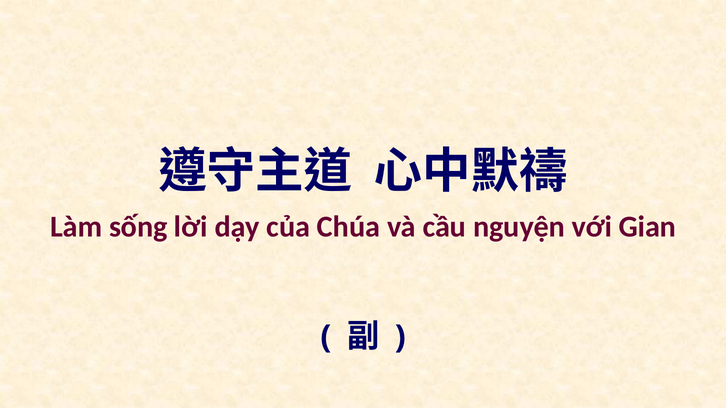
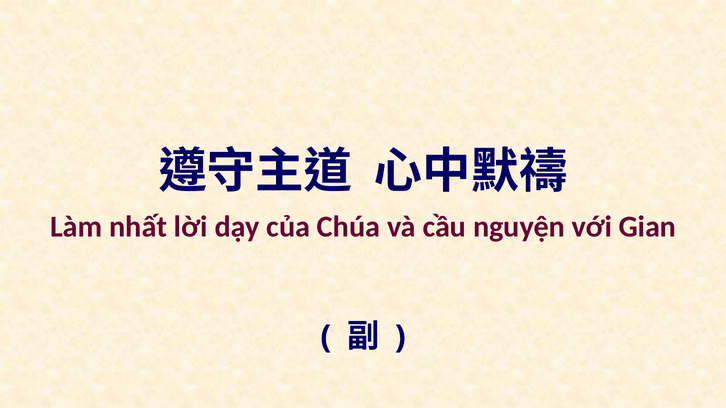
sống: sống -> nhất
